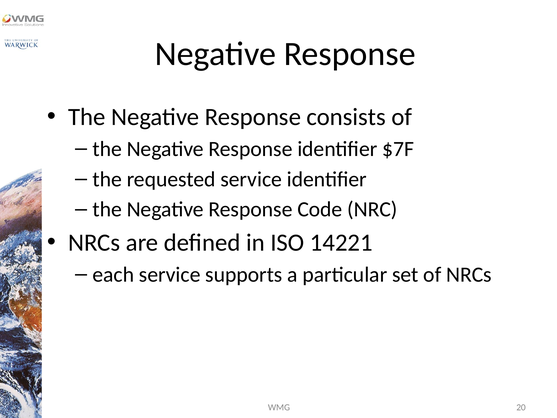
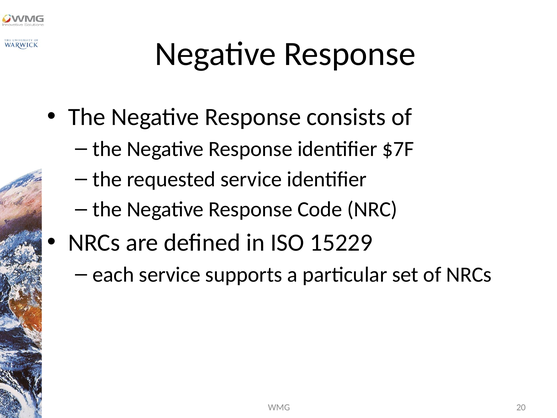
14221: 14221 -> 15229
